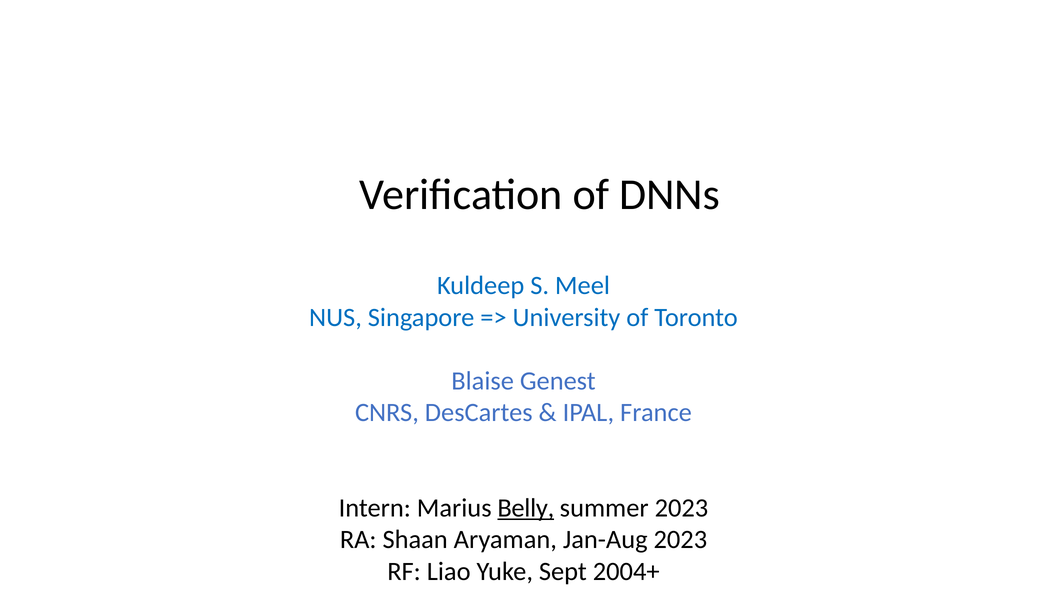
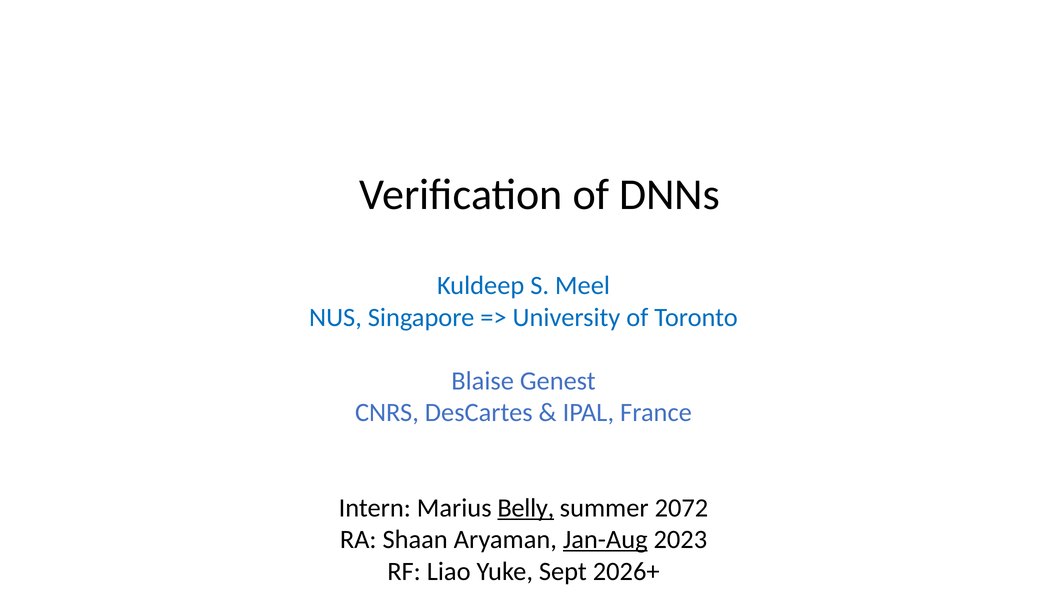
summer 2023: 2023 -> 2072
Jan-Aug underline: none -> present
2004+: 2004+ -> 2026+
